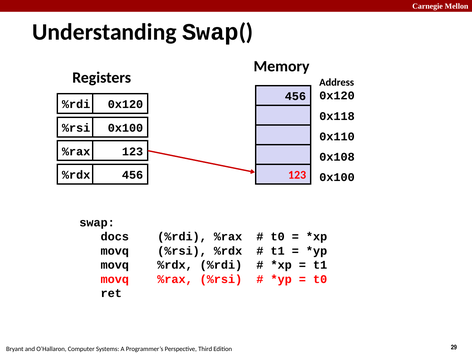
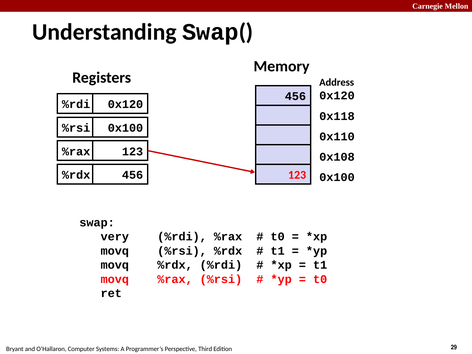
docs: docs -> very
